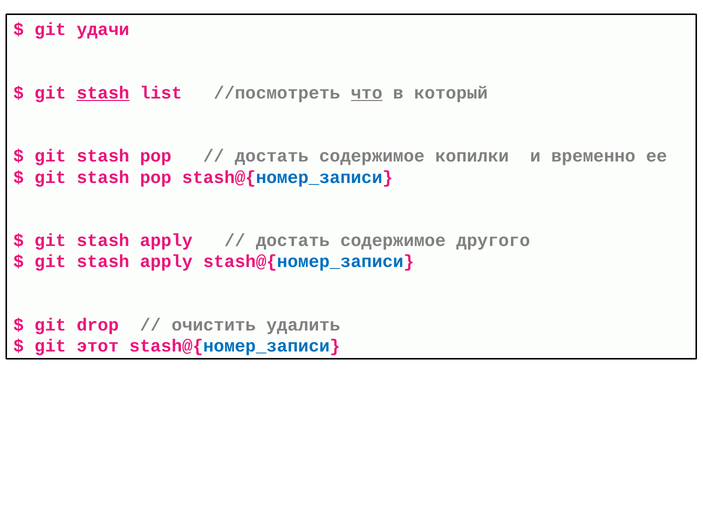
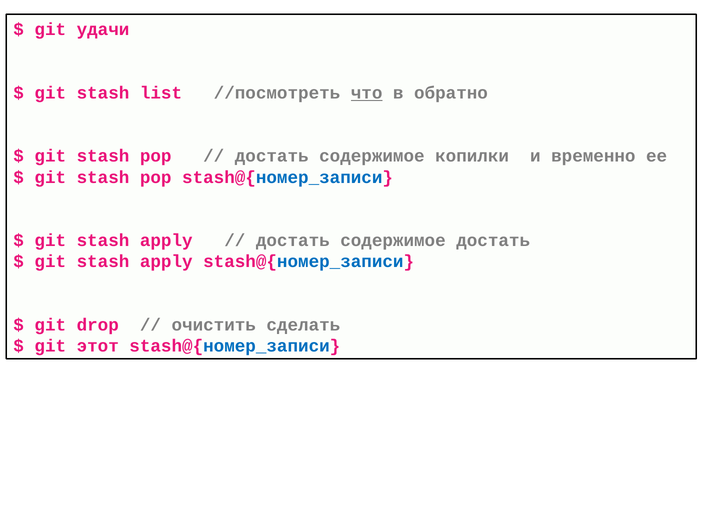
stash at (103, 93) underline: present -> none
который: который -> обратно
содержимое другого: другого -> достать
удалить: удалить -> сделать
